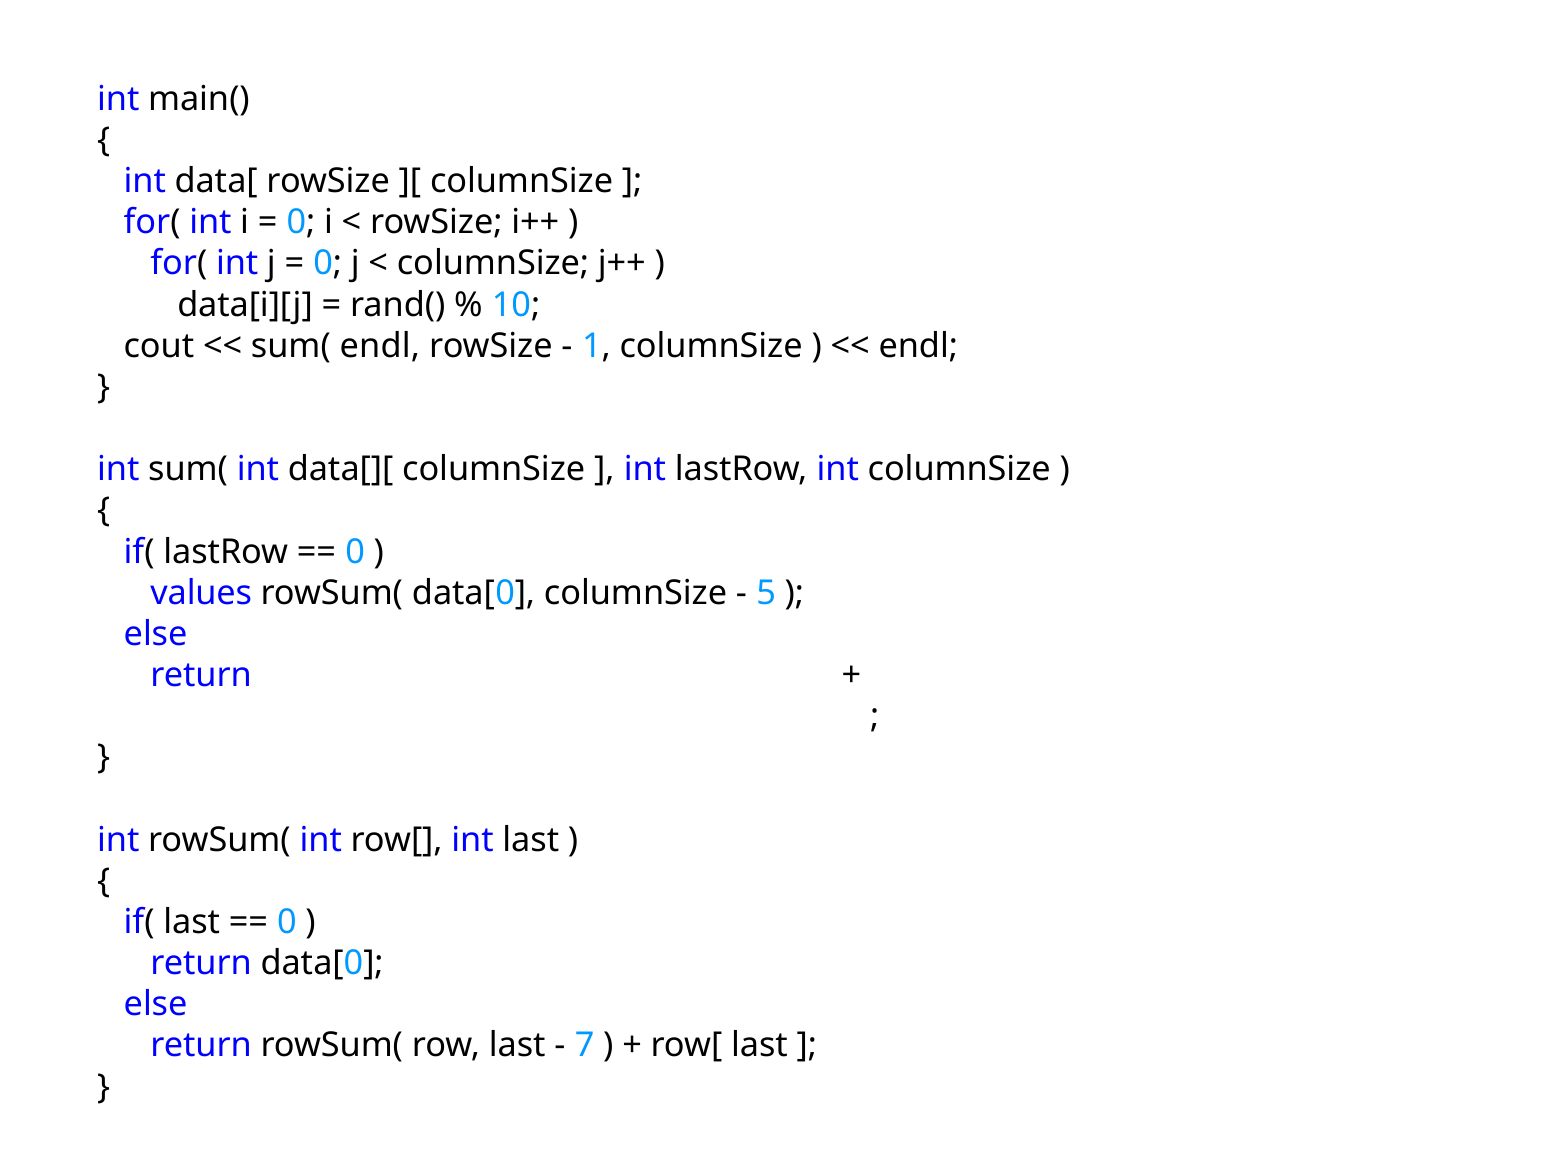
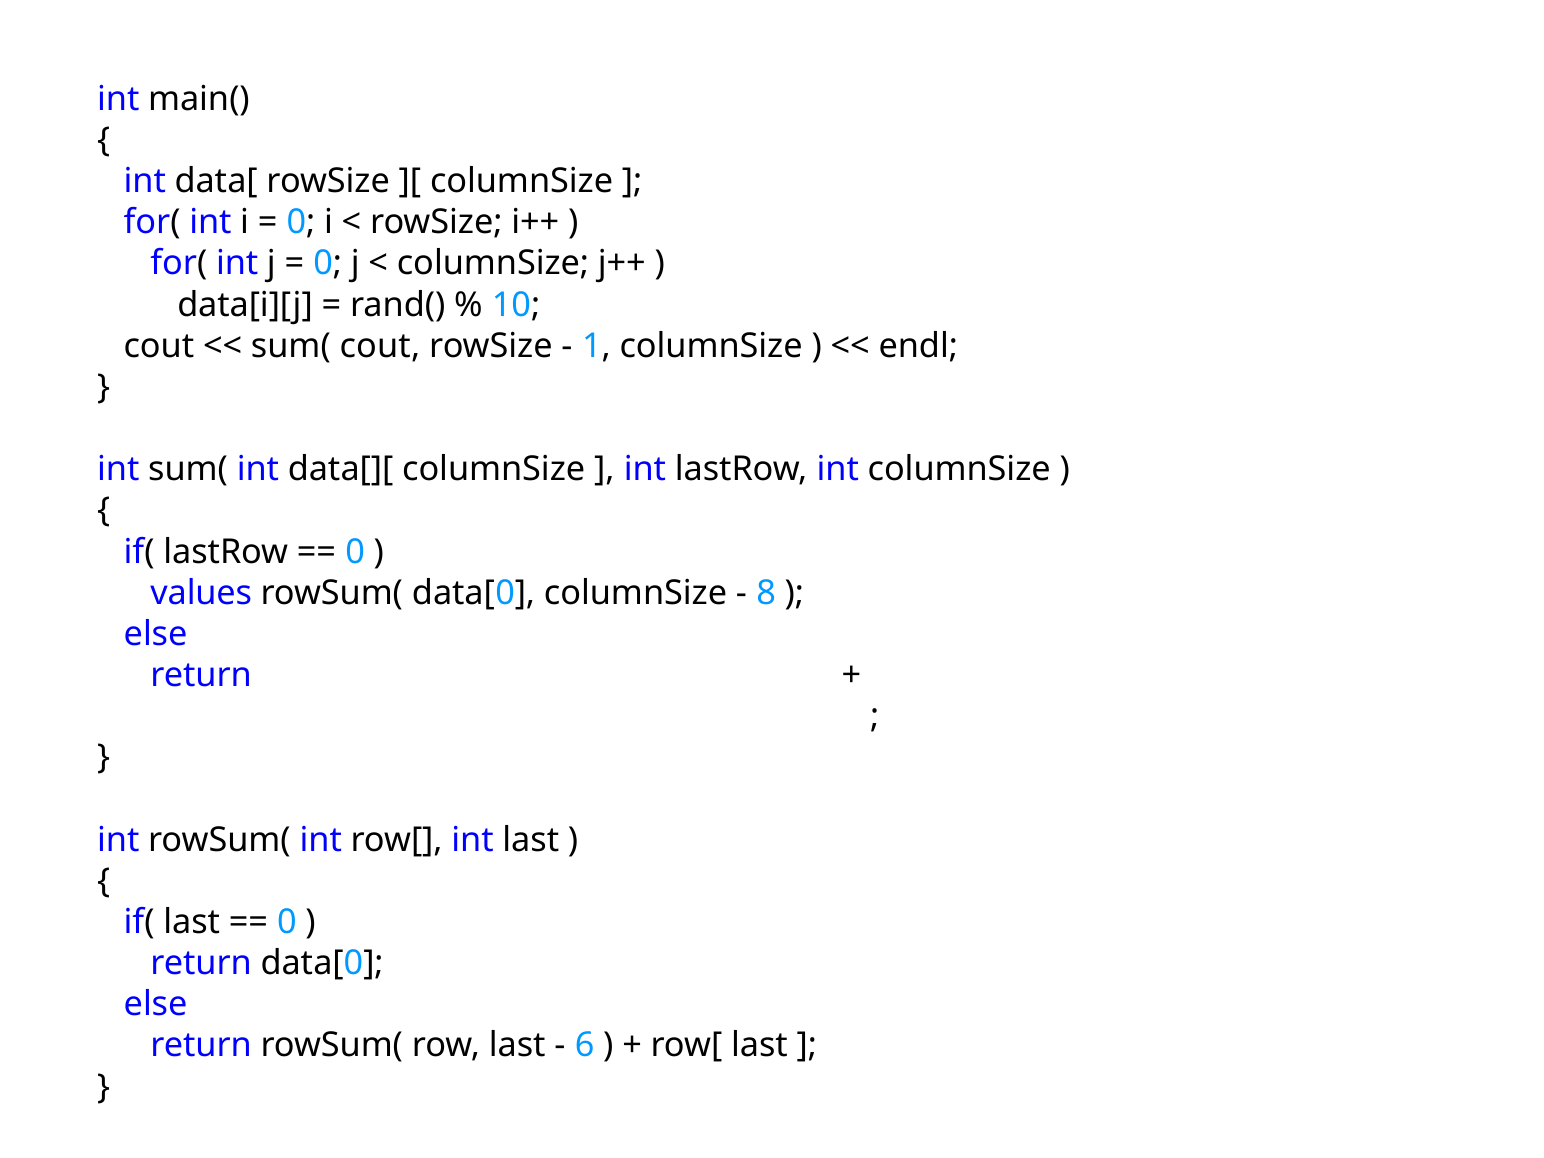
sum( endl: endl -> cout
5: 5 -> 8
7: 7 -> 6
